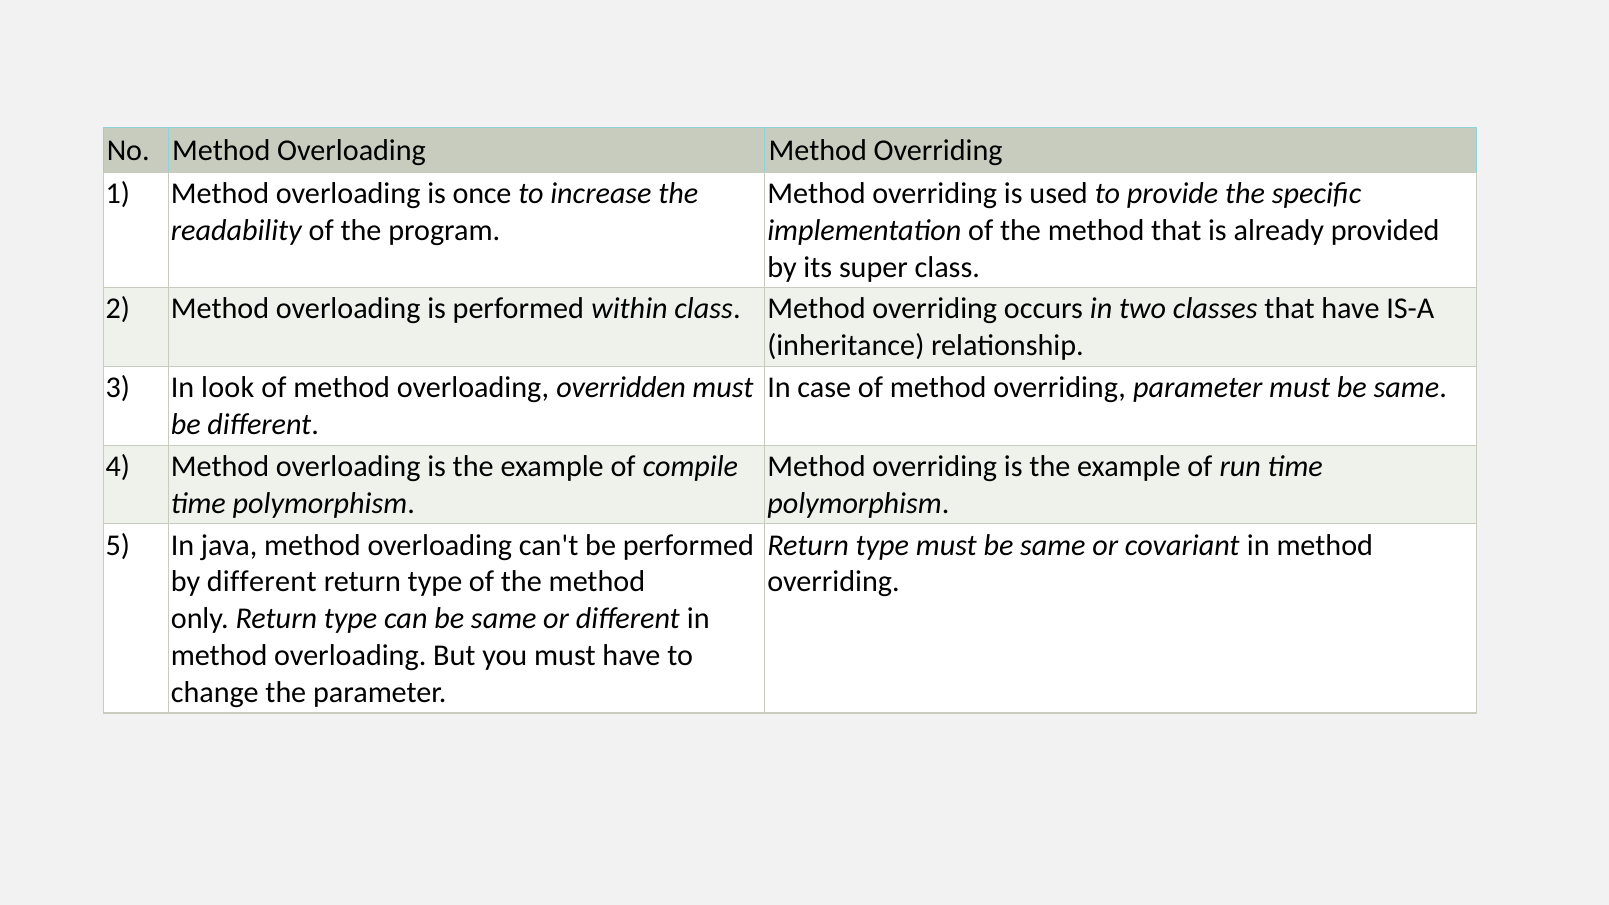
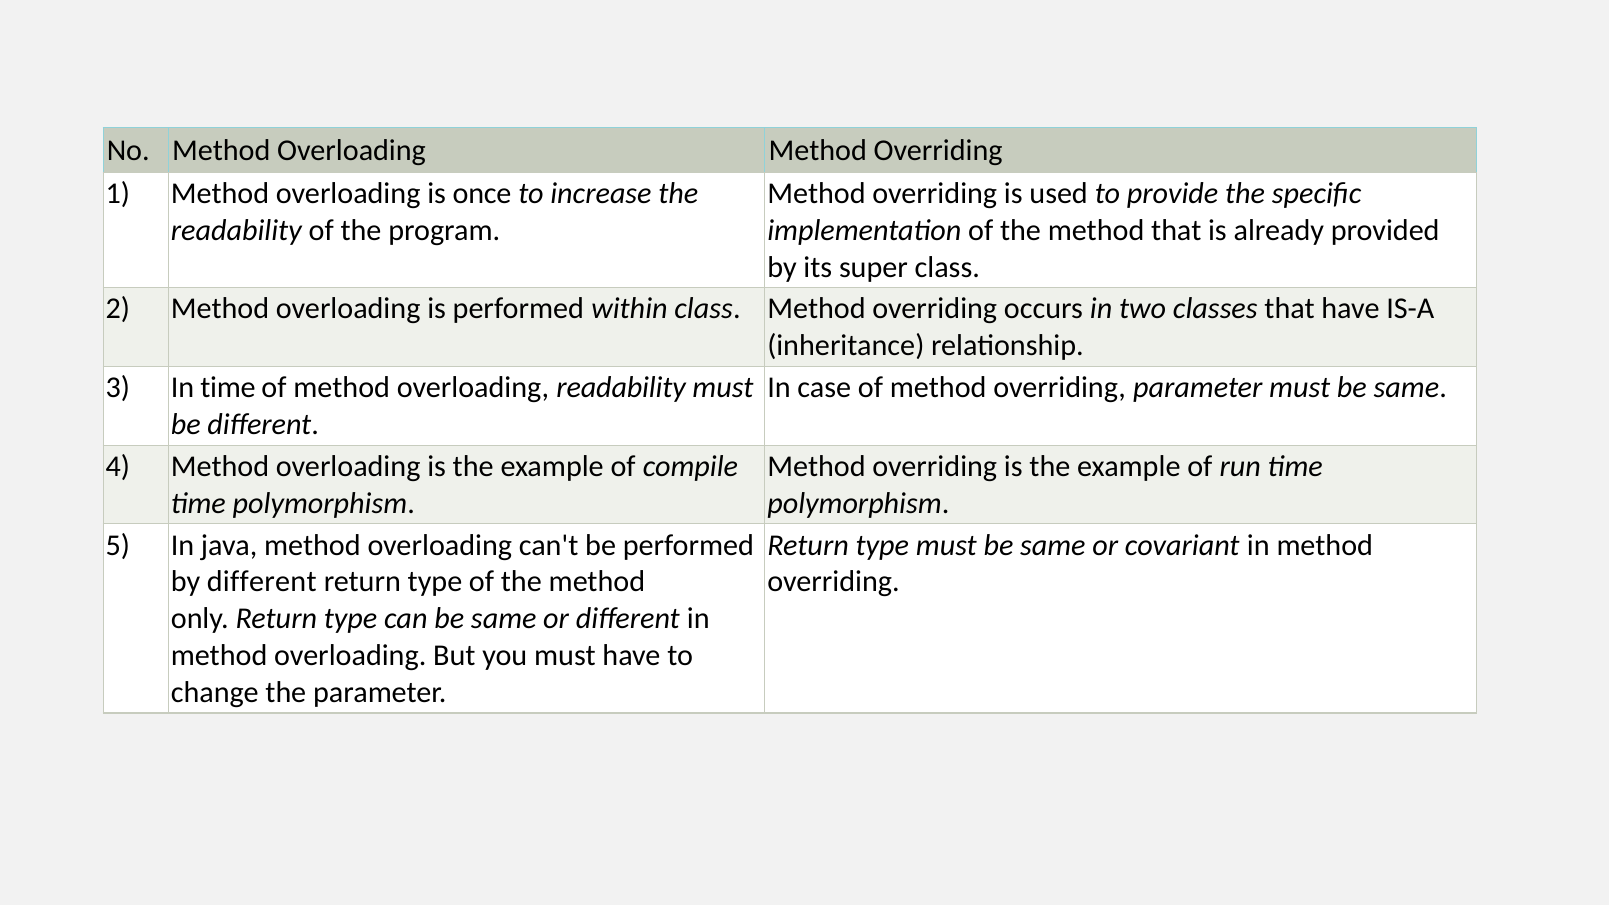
In look: look -> time
overloading overridden: overridden -> readability
